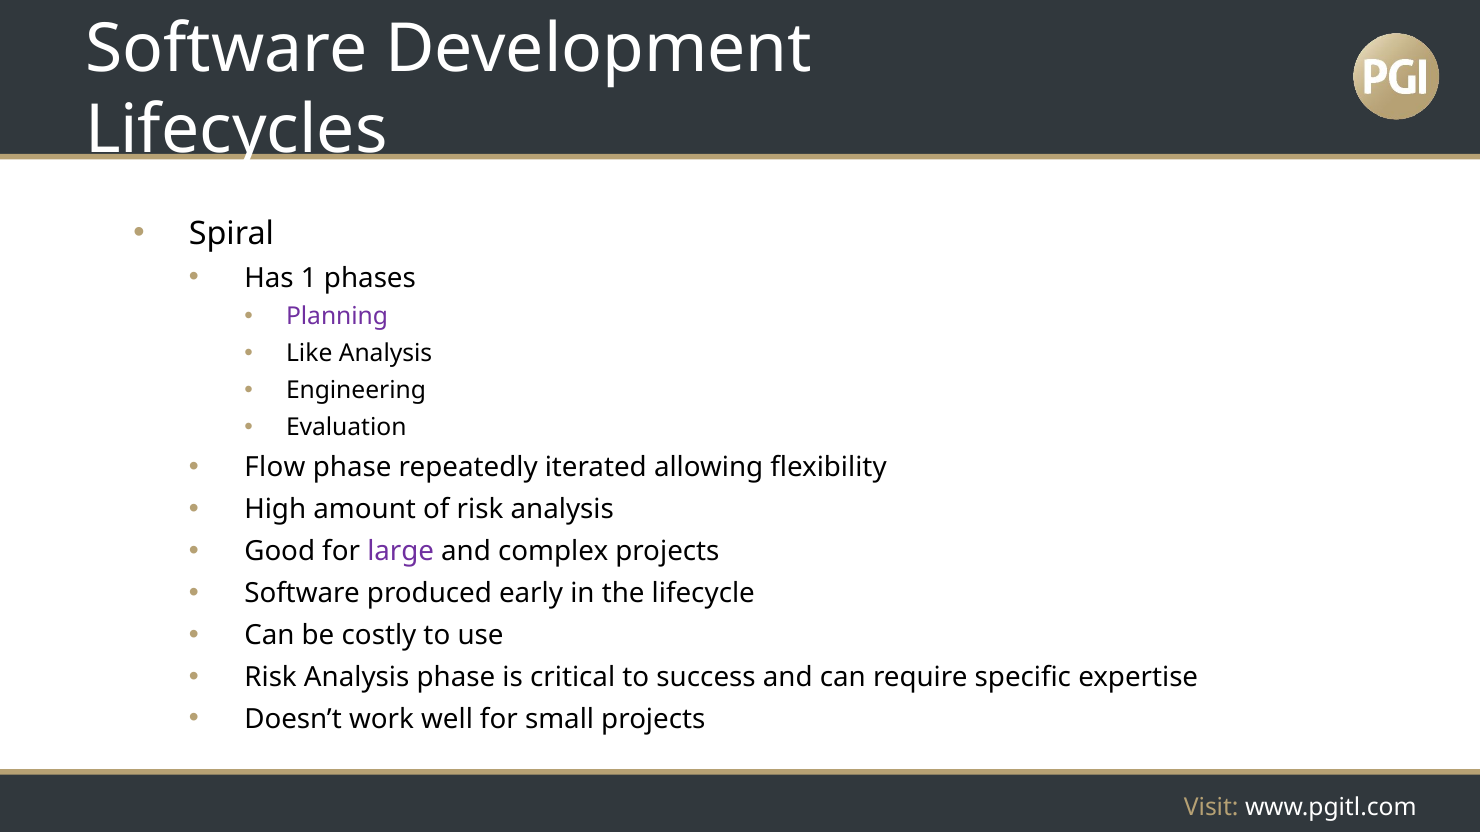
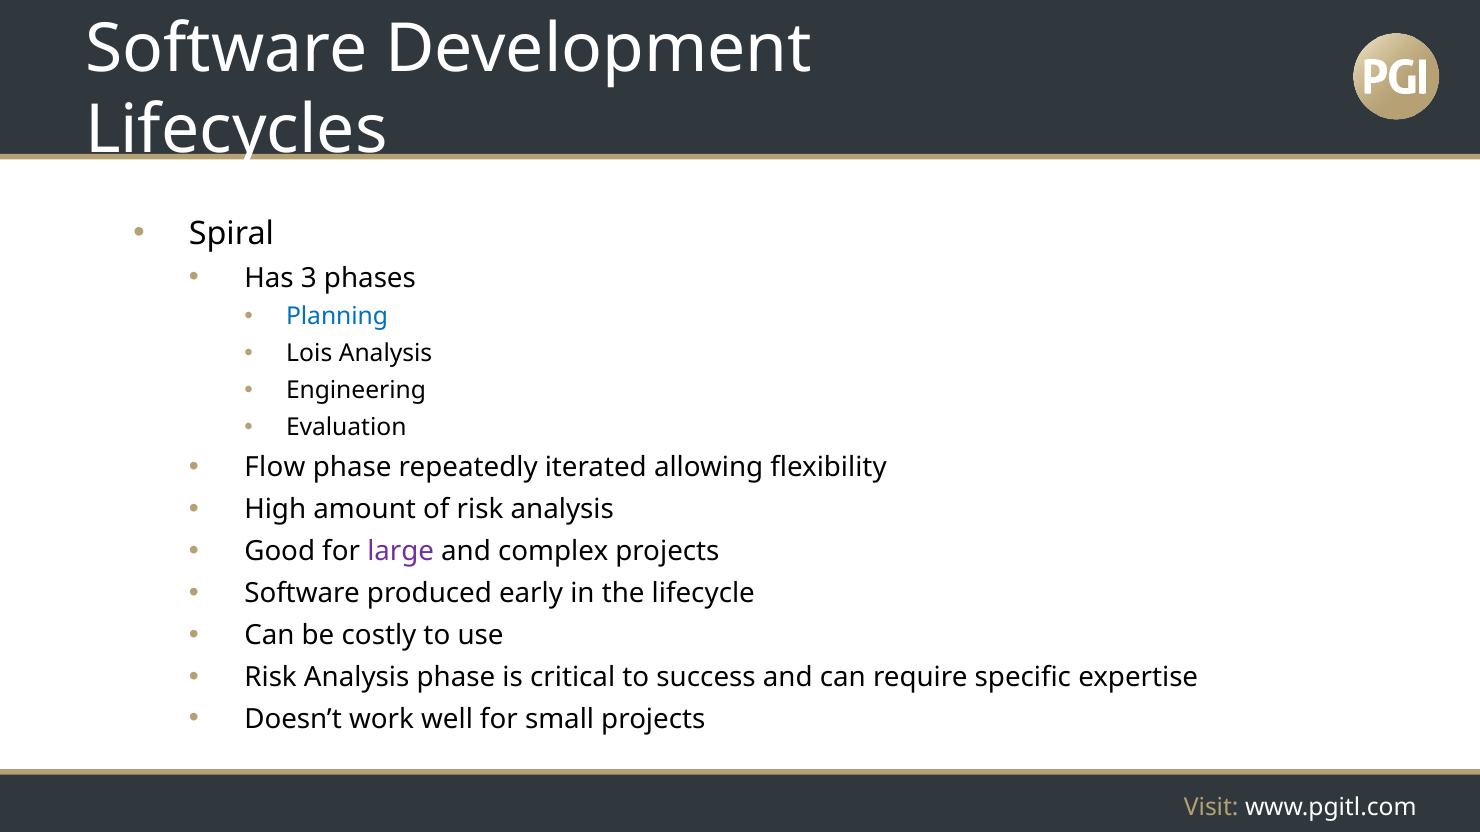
1: 1 -> 3
Planning colour: purple -> blue
Like: Like -> Lois
